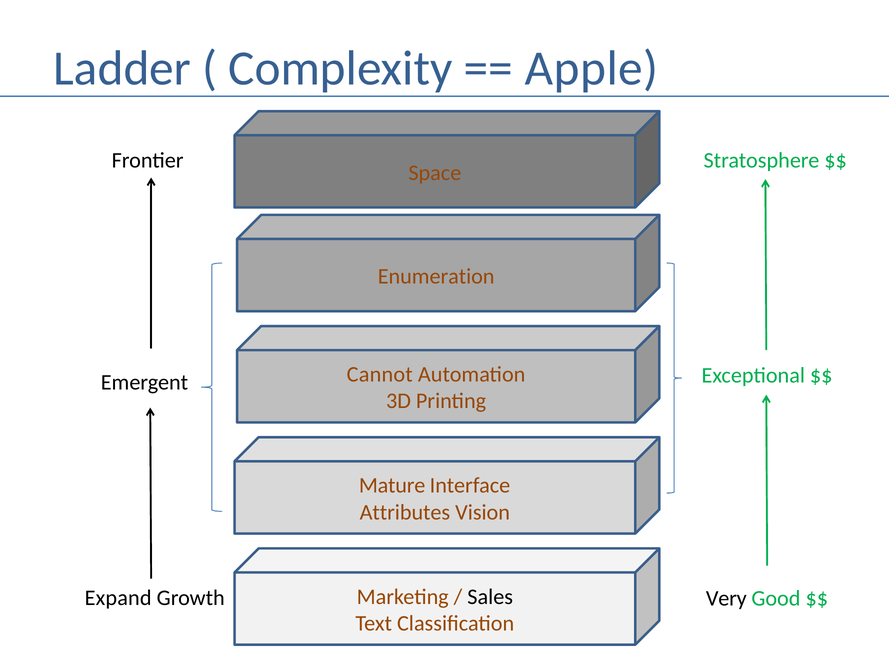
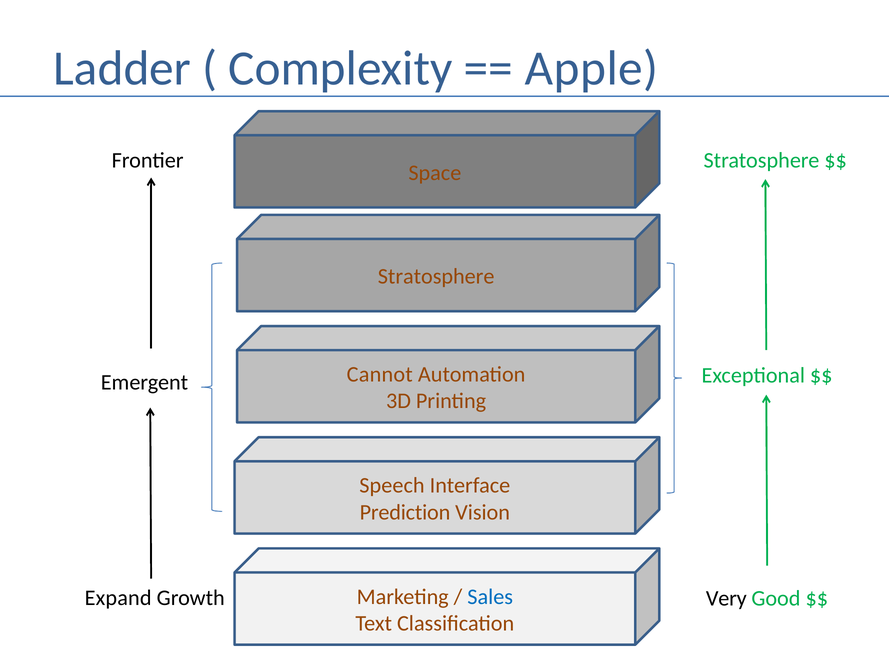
Enumeration at (436, 277): Enumeration -> Stratosphere
Mature: Mature -> Speech
Attributes: Attributes -> Prediction
Sales colour: black -> blue
